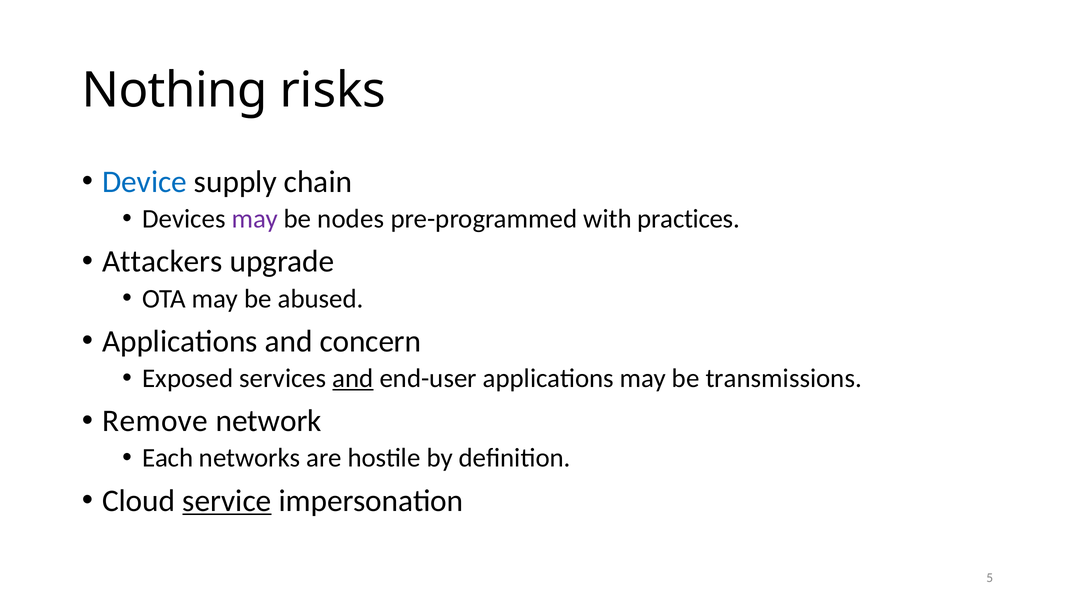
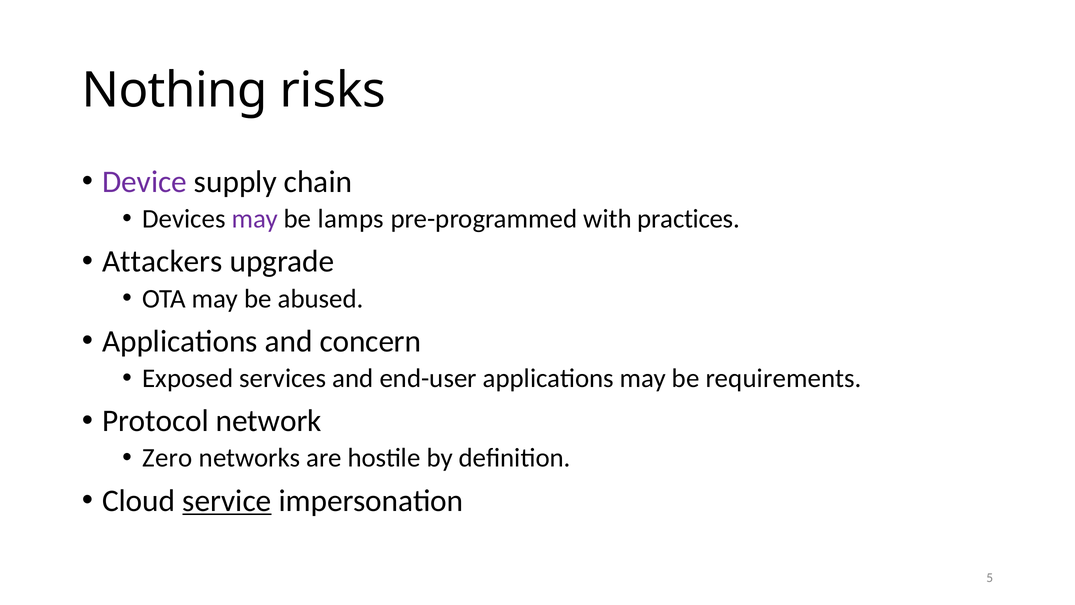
Device colour: blue -> purple
nodes: nodes -> lamps
and at (353, 378) underline: present -> none
transmissions: transmissions -> requirements
Remove: Remove -> Protocol
Each: Each -> Zero
